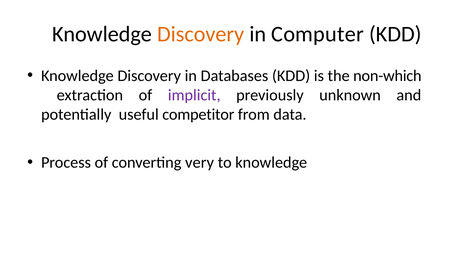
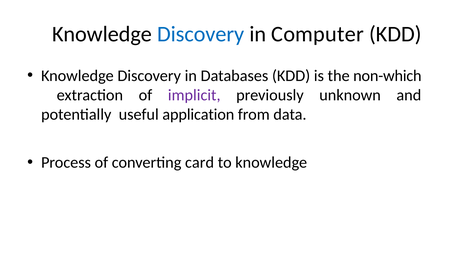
Discovery at (201, 34) colour: orange -> blue
competitor: competitor -> application
very: very -> card
